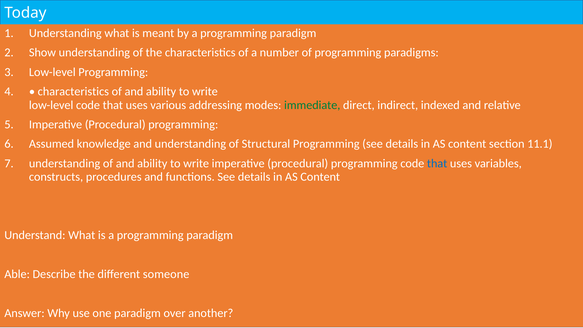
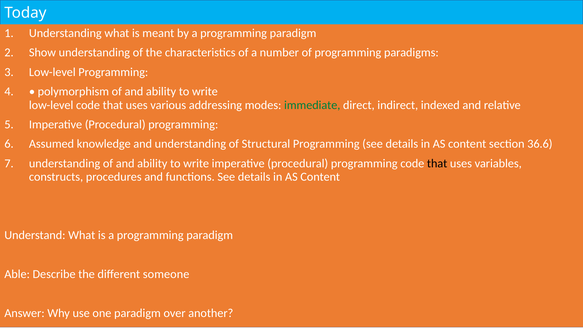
characteristics at (73, 92): characteristics -> polymorphism
11.1: 11.1 -> 36.6
that at (437, 163) colour: blue -> black
